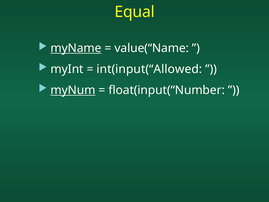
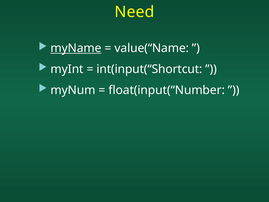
Equal: Equal -> Need
int(input(“Allowed: int(input(“Allowed -> int(input(“Shortcut
myNum underline: present -> none
